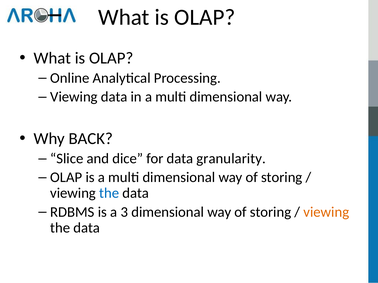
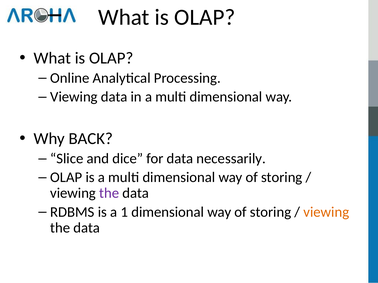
granularity: granularity -> necessarily
the at (109, 193) colour: blue -> purple
3: 3 -> 1
